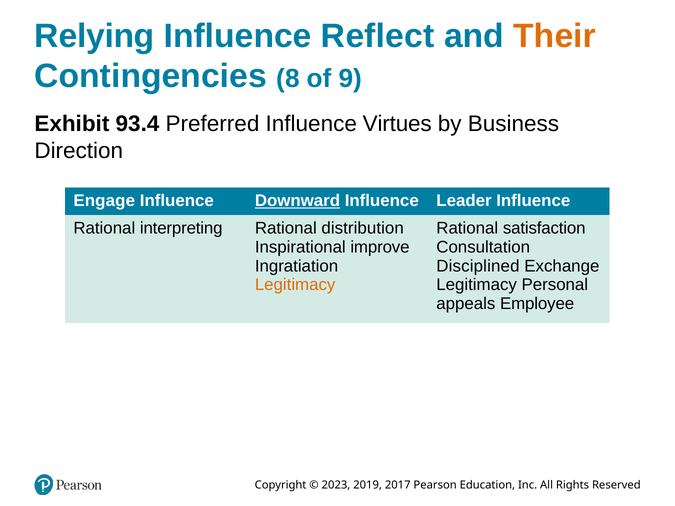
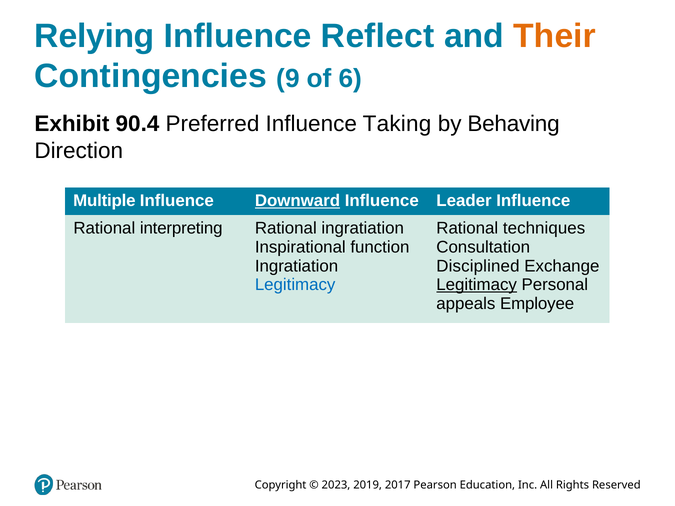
8: 8 -> 9
9: 9 -> 6
93.4: 93.4 -> 90.4
Virtues: Virtues -> Taking
Business: Business -> Behaving
Engage: Engage -> Multiple
Rational distribution: distribution -> ingratiation
satisfaction: satisfaction -> techniques
improve: improve -> function
Legitimacy at (295, 285) colour: orange -> blue
Legitimacy at (477, 285) underline: none -> present
